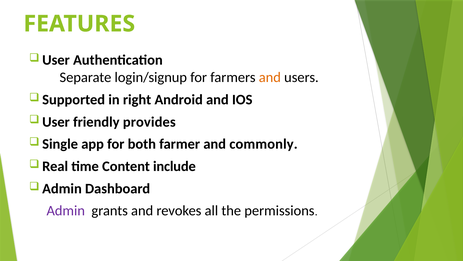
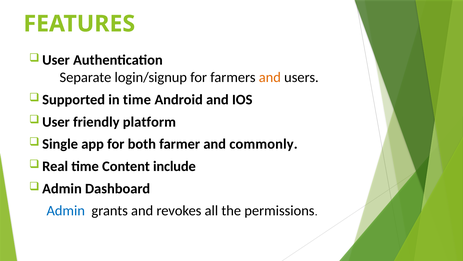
in right: right -> time
provides: provides -> platform
Admin colour: purple -> blue
